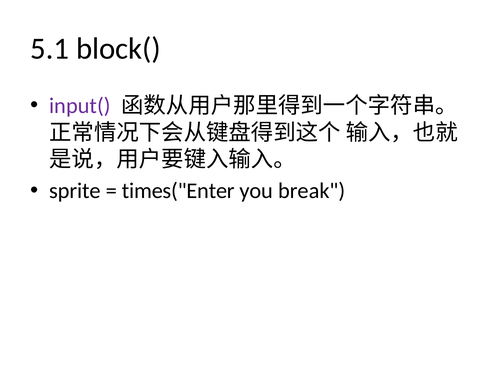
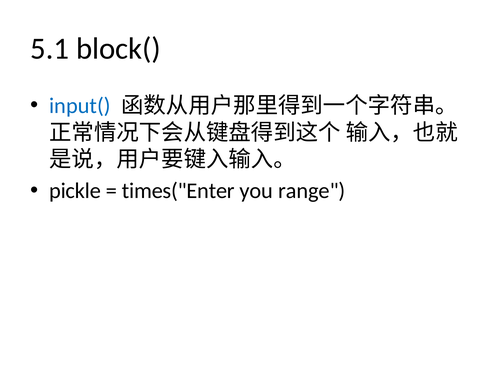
input( colour: purple -> blue
sprite: sprite -> pickle
break: break -> range
